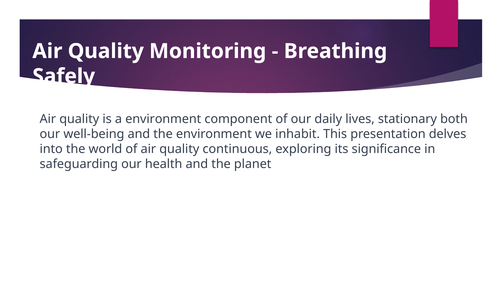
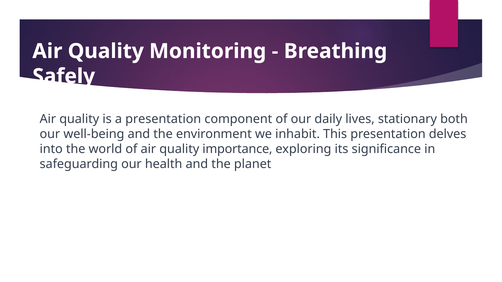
a environment: environment -> presentation
continuous: continuous -> importance
